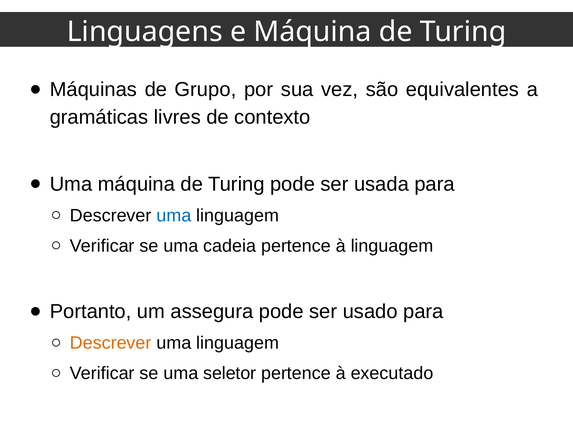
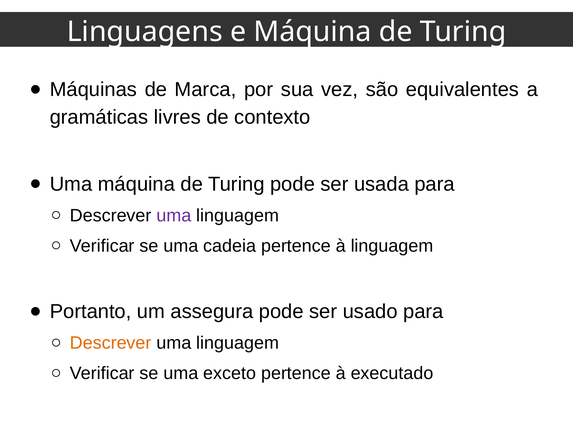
Grupo: Grupo -> Marca
uma at (174, 215) colour: blue -> purple
seletor: seletor -> exceto
